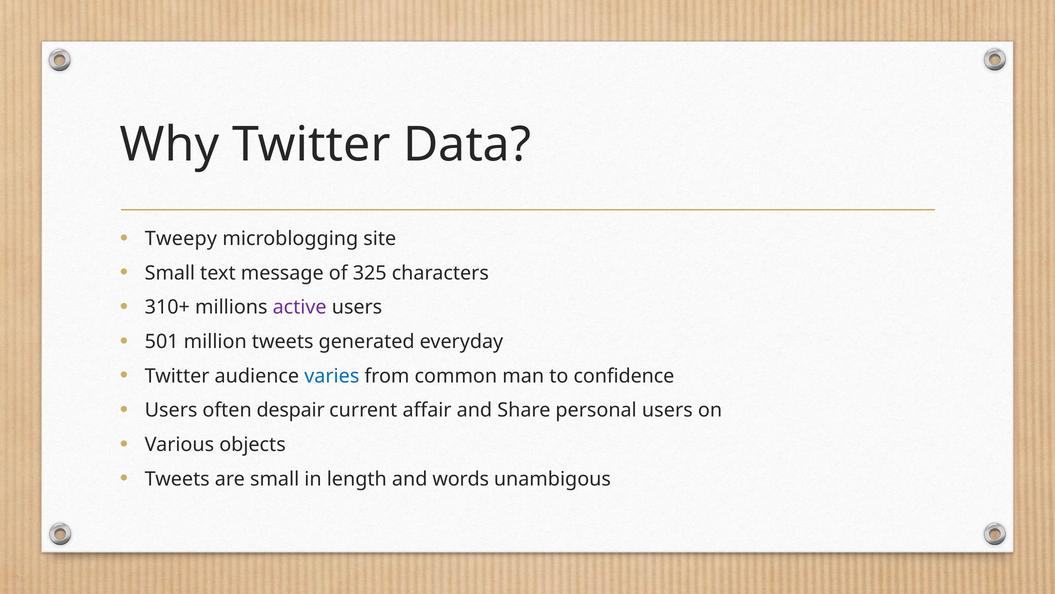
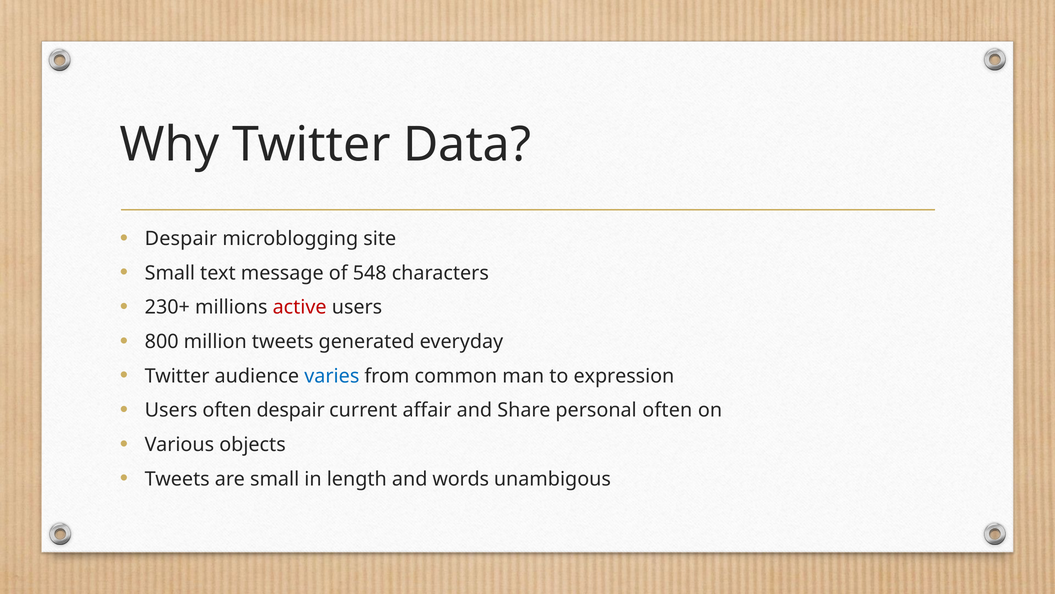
Tweepy at (181, 238): Tweepy -> Despair
325: 325 -> 548
310+: 310+ -> 230+
active colour: purple -> red
501: 501 -> 800
confidence: confidence -> expression
personal users: users -> often
